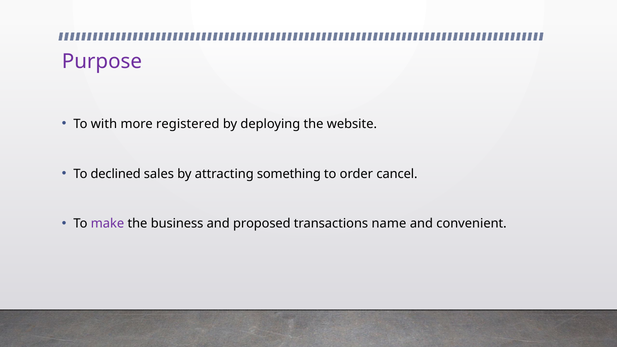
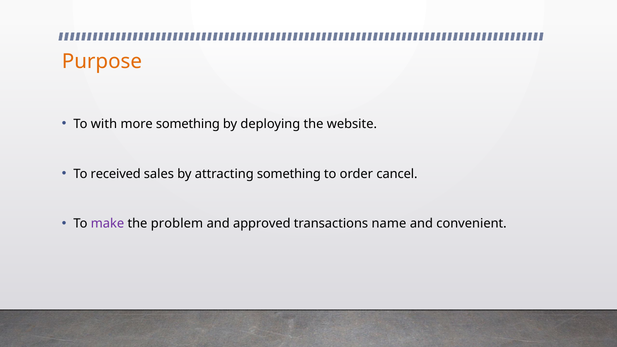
Purpose colour: purple -> orange
more registered: registered -> something
declined: declined -> received
business: business -> problem
proposed: proposed -> approved
